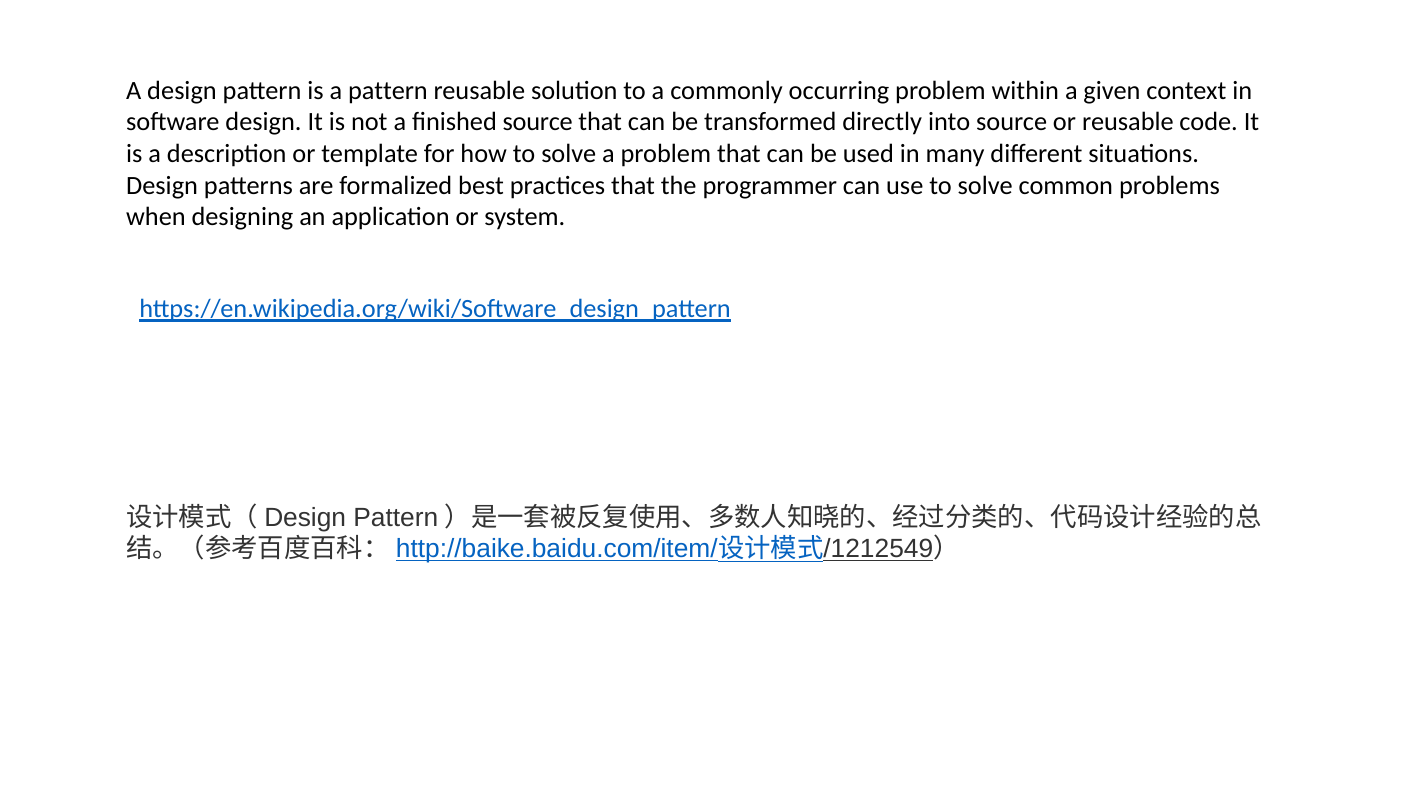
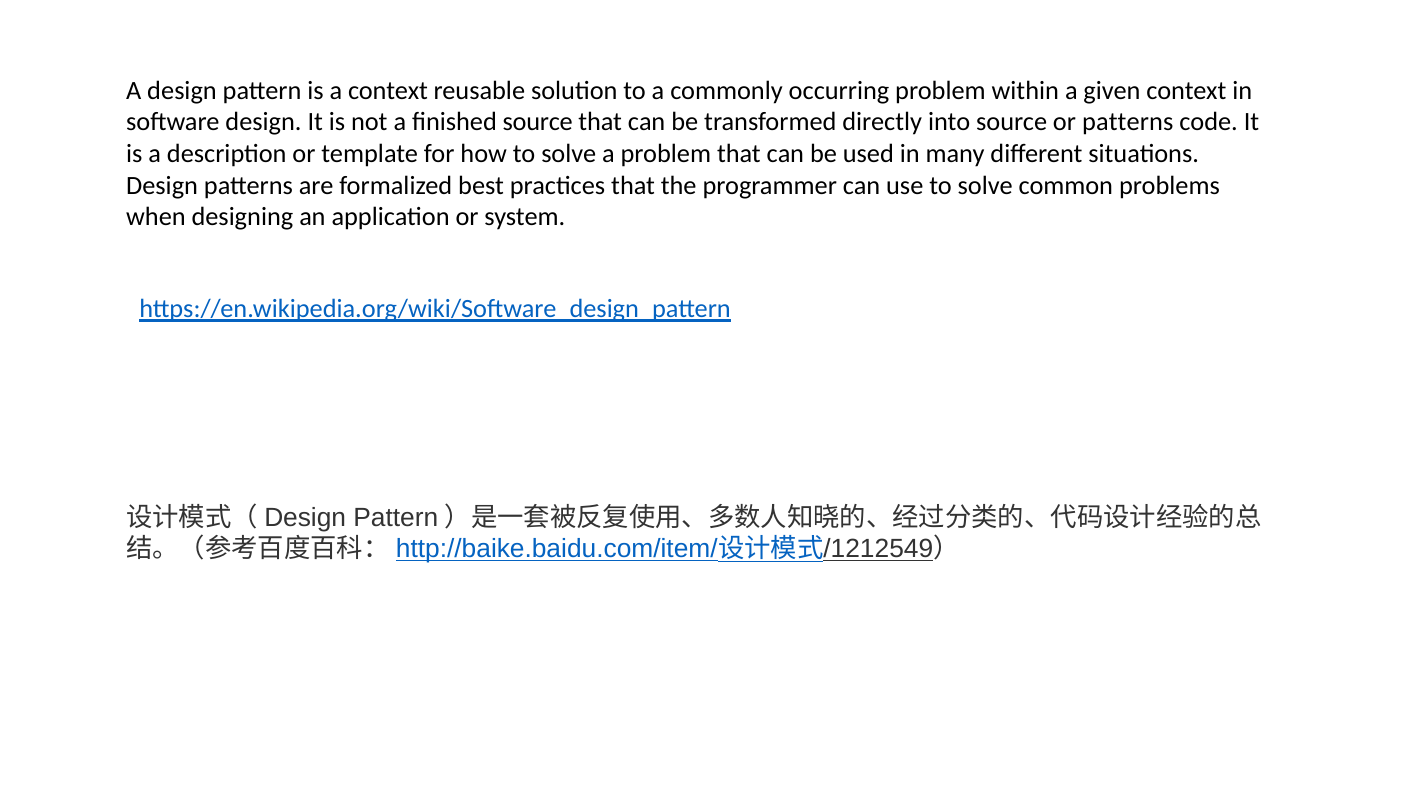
a pattern: pattern -> context
or reusable: reusable -> patterns
